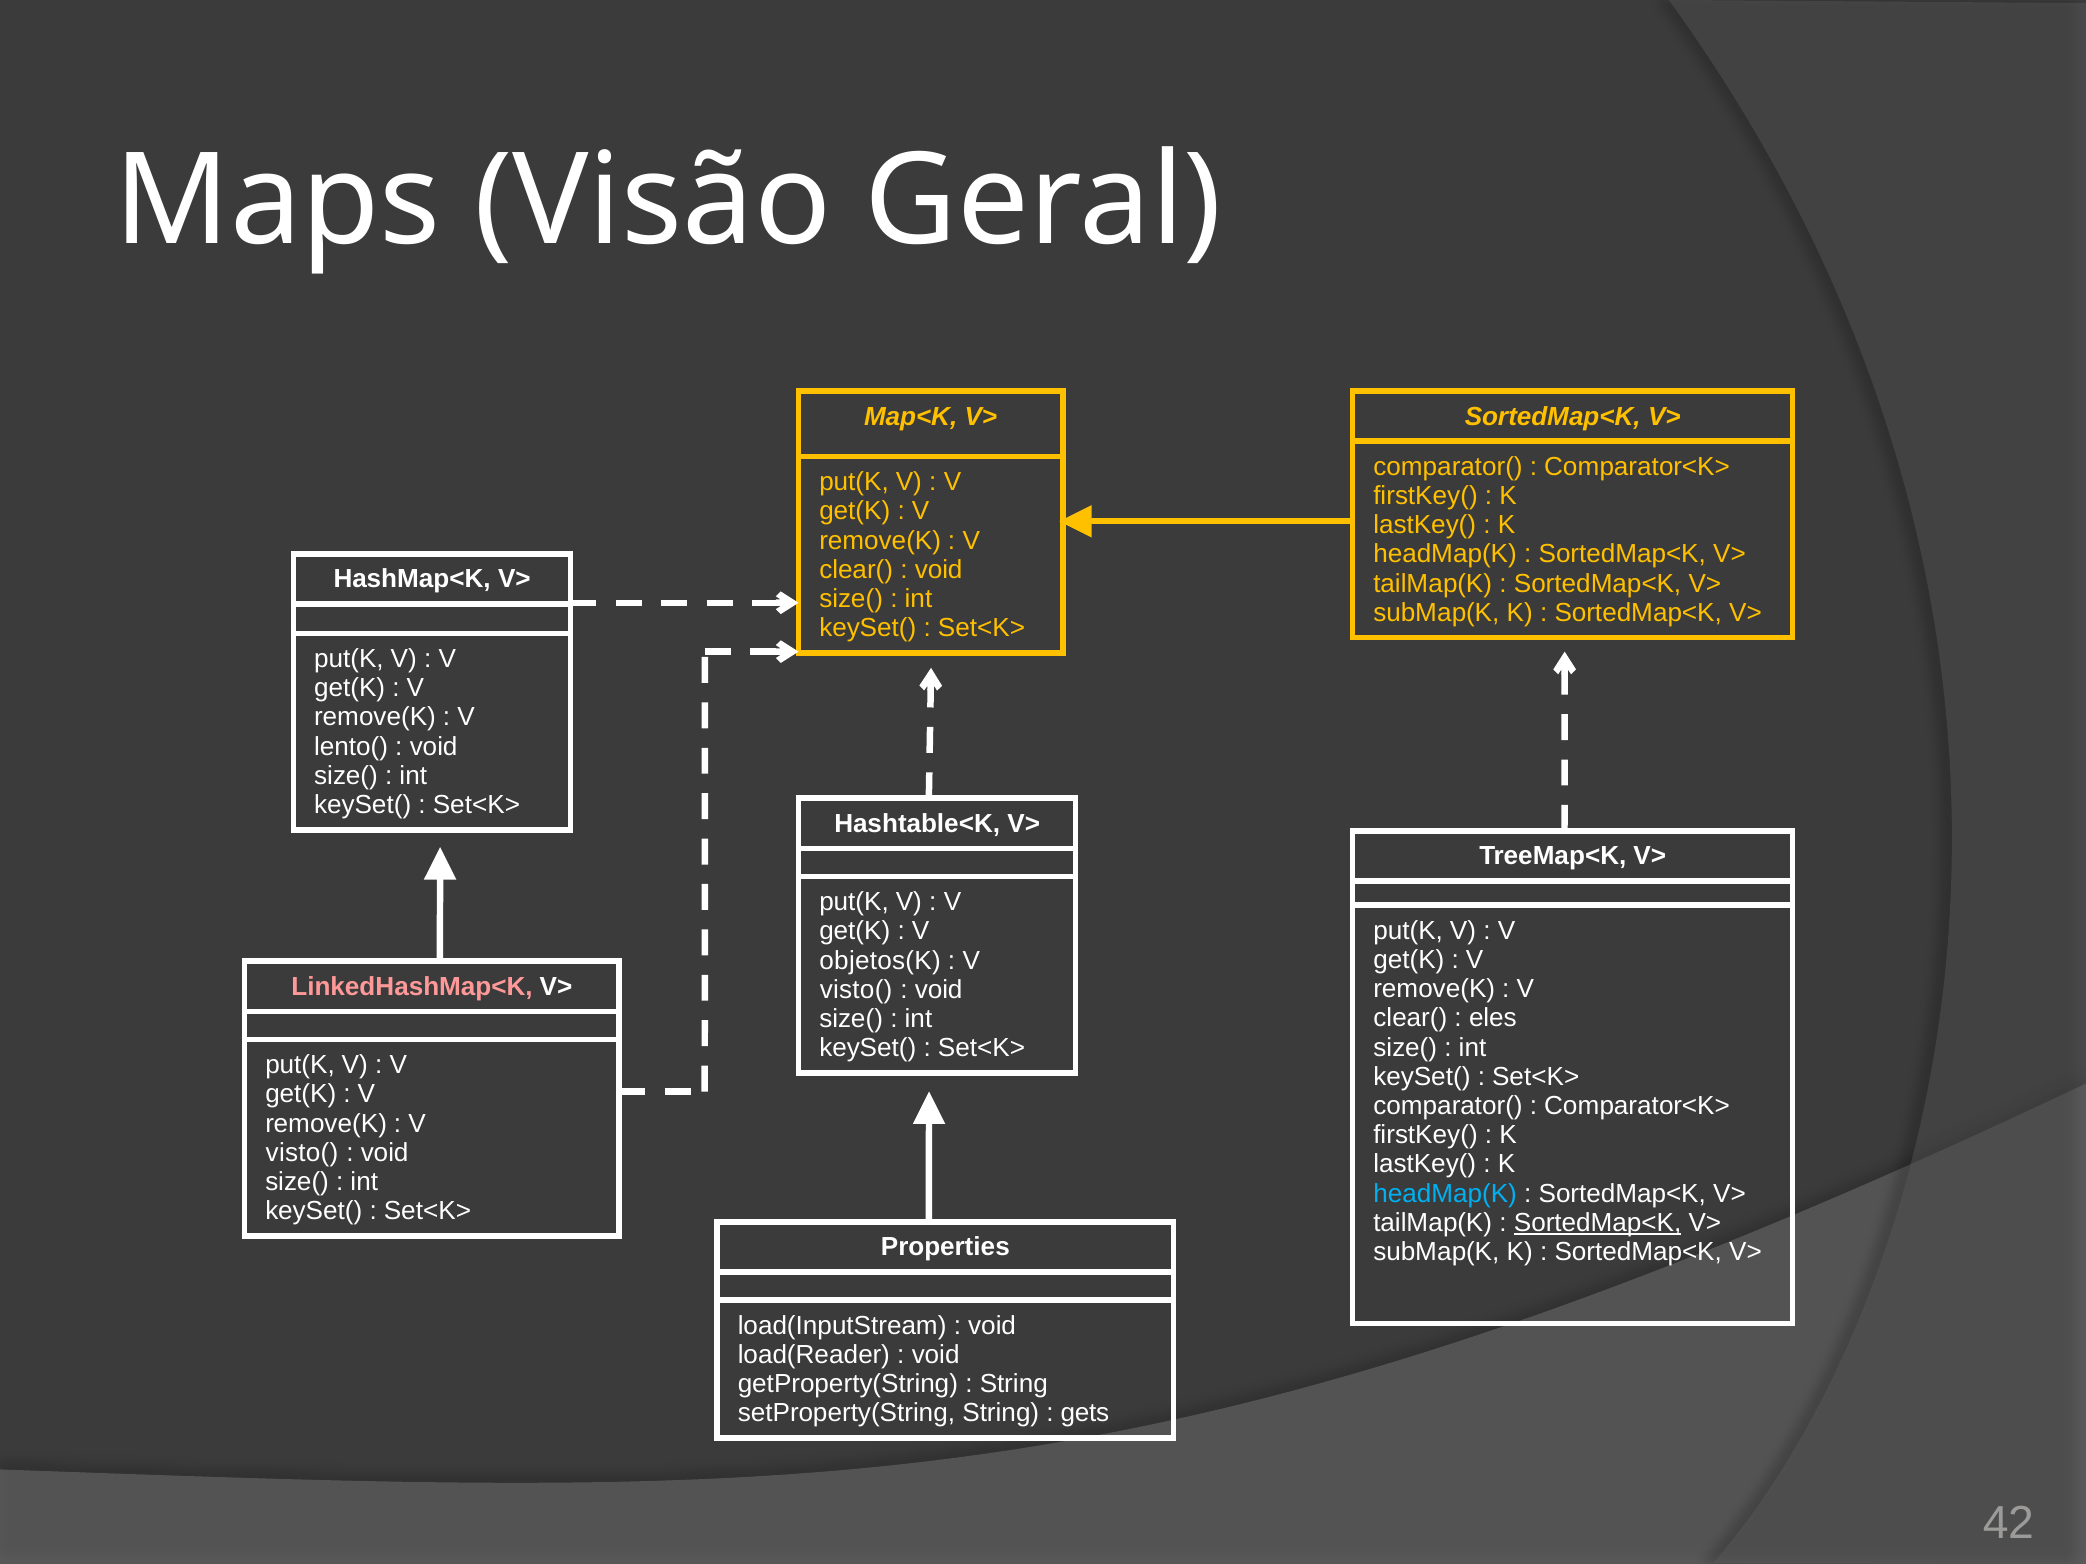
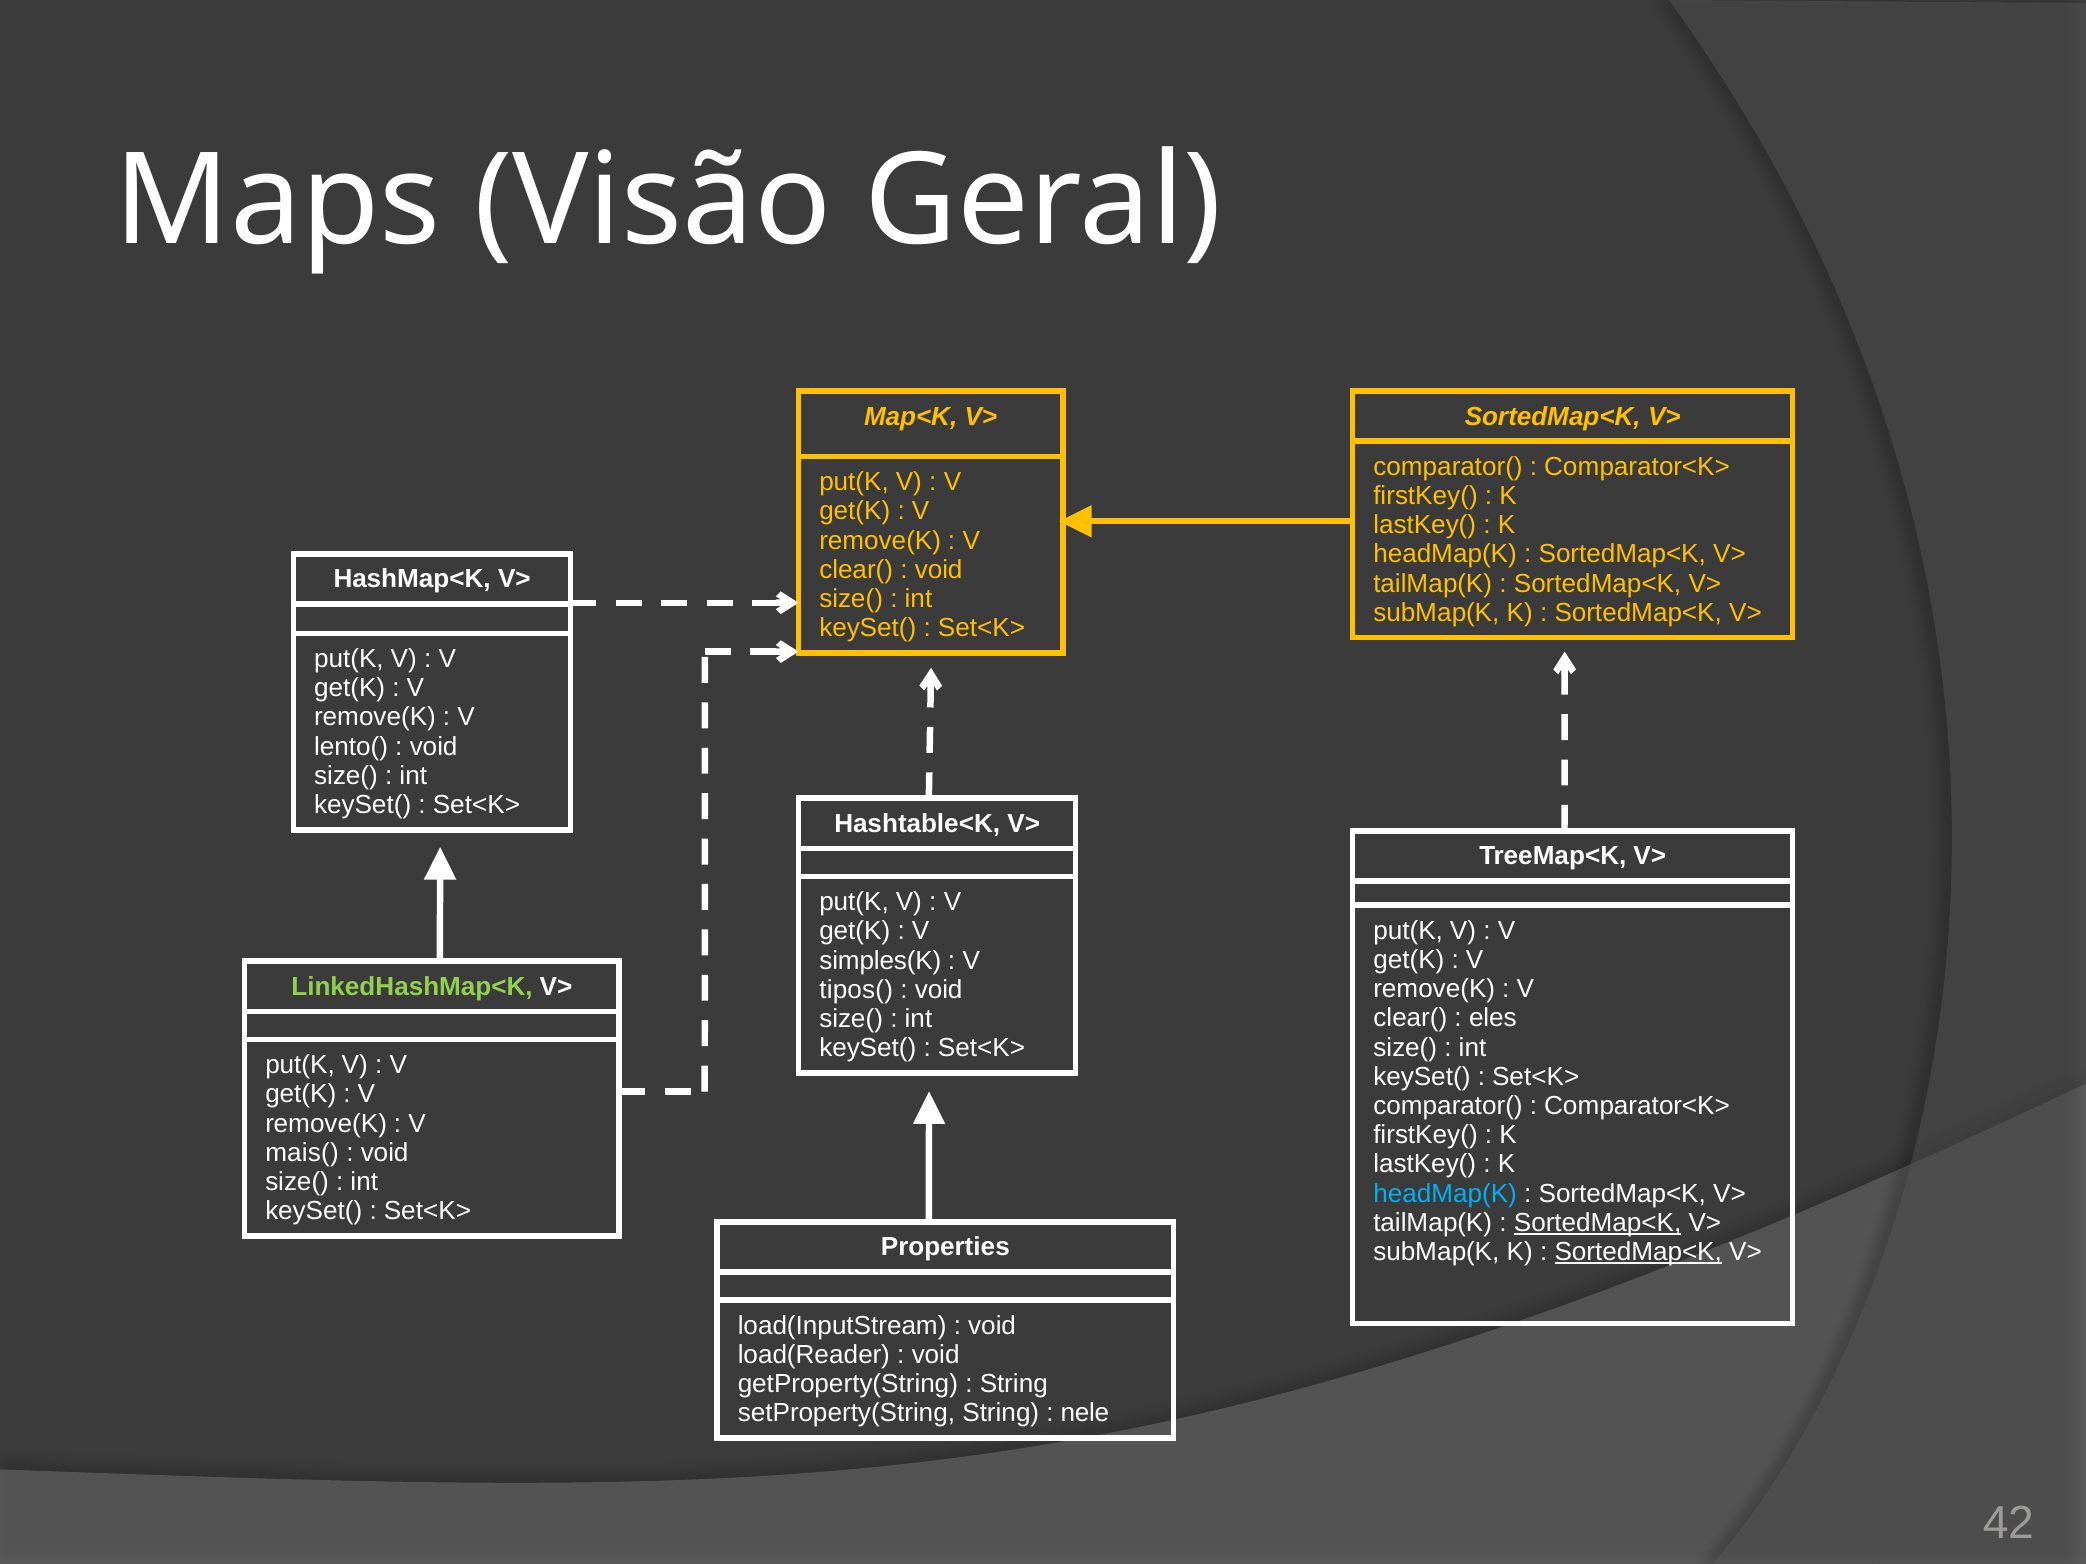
objetos(K: objetos(K -> simples(K
LinkedHashMap<K colour: pink -> light green
visto( at (856, 990): visto( -> tipos(
visto( at (302, 1153): visto( -> mais(
SortedMap<K at (1638, 1252) underline: none -> present
gets: gets -> nele
